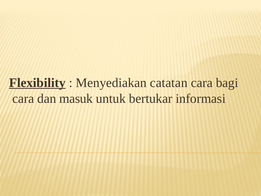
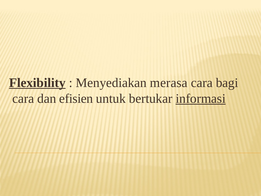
catatan: catatan -> merasa
masuk: masuk -> efisien
informasi underline: none -> present
